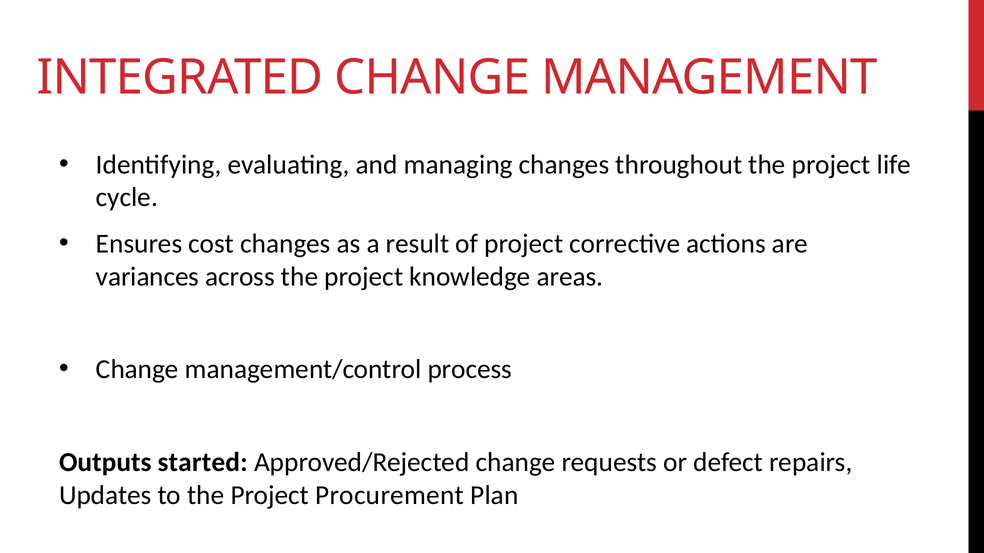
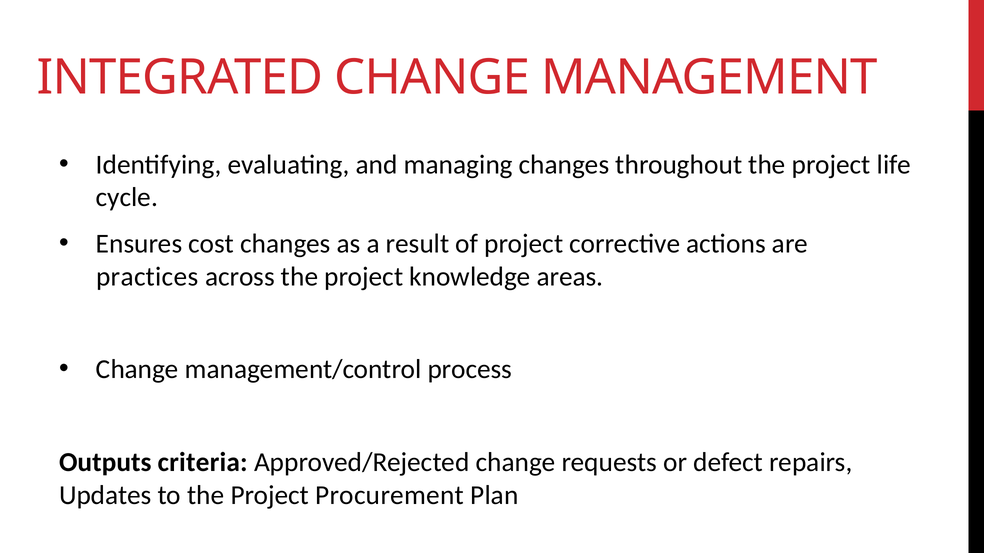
variances: variances -> practices
started: started -> criteria
